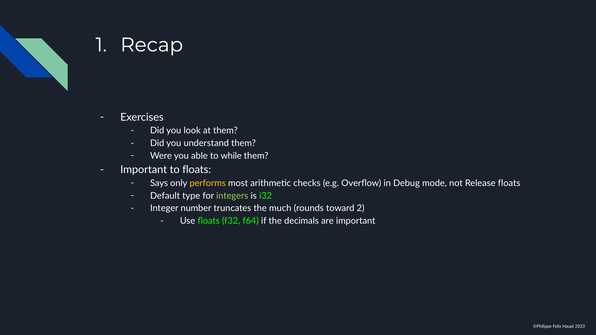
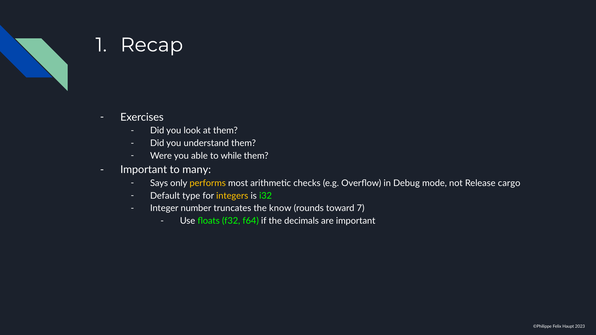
to floats: floats -> many
Release floats: floats -> cargo
integers colour: light green -> yellow
much: much -> know
2: 2 -> 7
